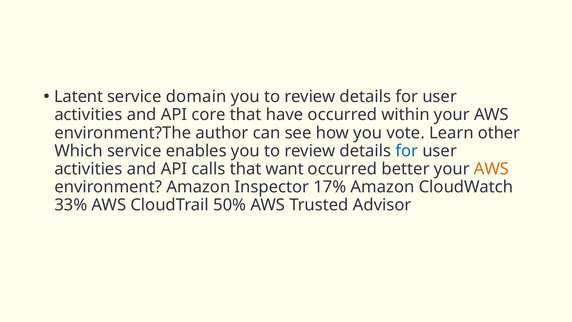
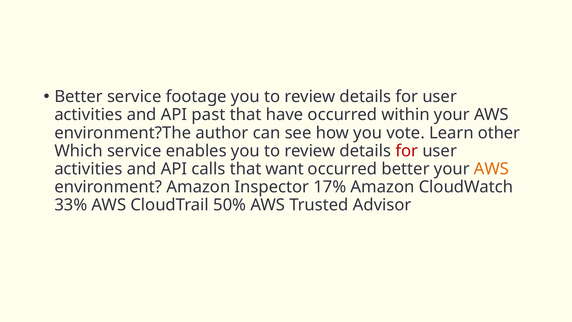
Latent at (79, 97): Latent -> Better
domain: domain -> footage
core: core -> past
for at (407, 151) colour: blue -> red
